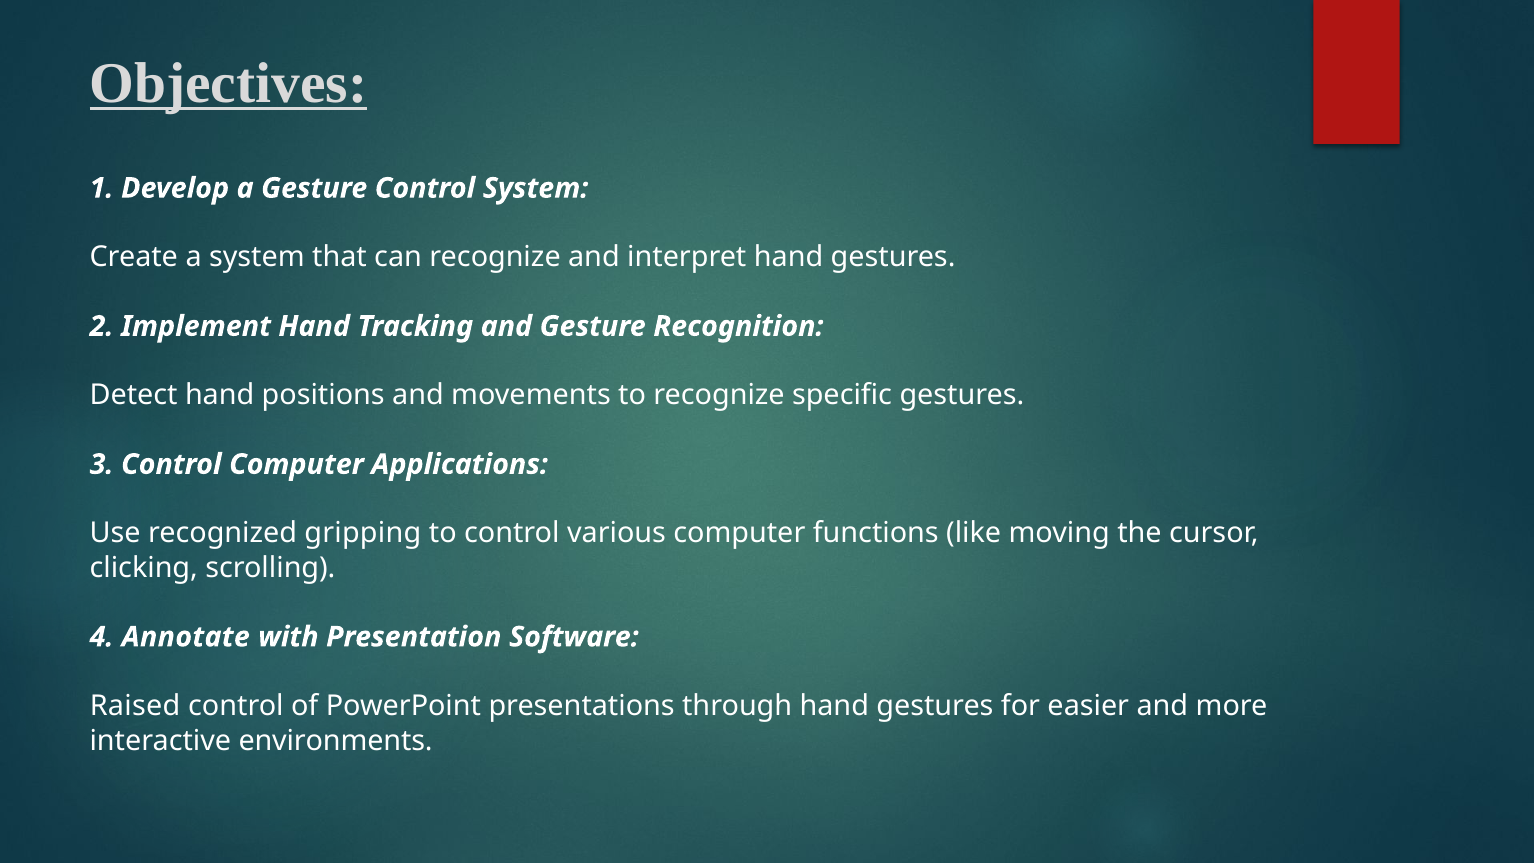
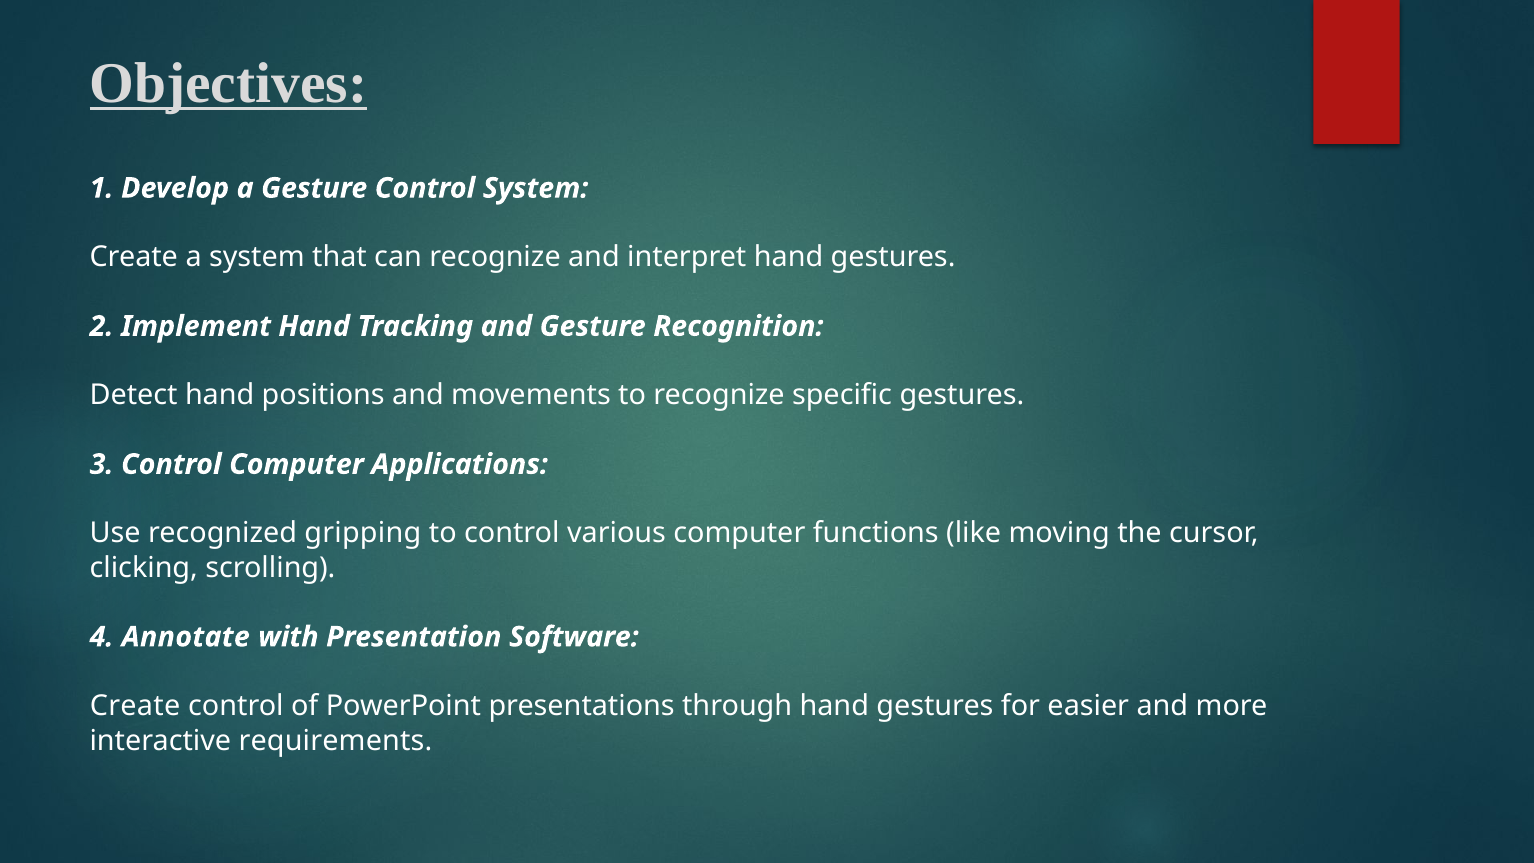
Raised at (135, 706): Raised -> Create
environments: environments -> requirements
